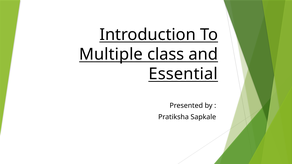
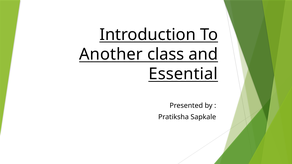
Multiple: Multiple -> Another
